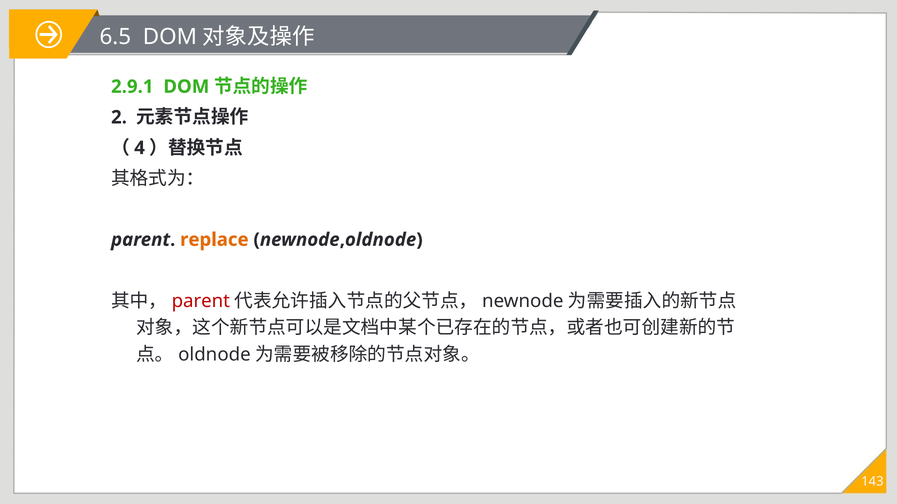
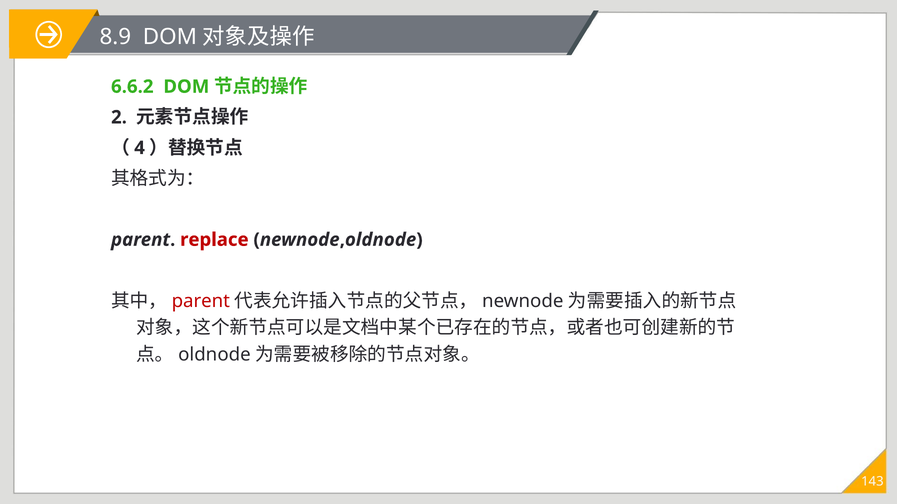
6.5: 6.5 -> 8.9
2.9.1: 2.9.1 -> 6.6.2
replace colour: orange -> red
